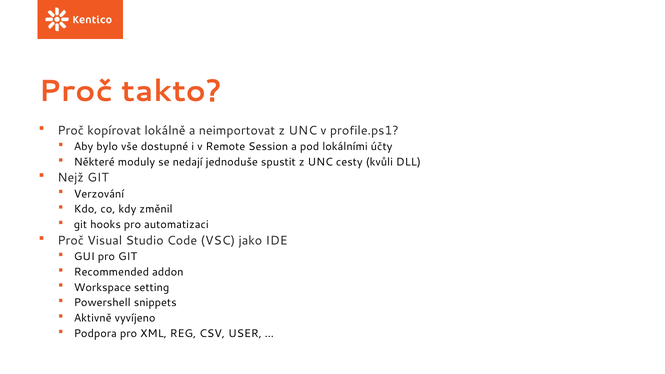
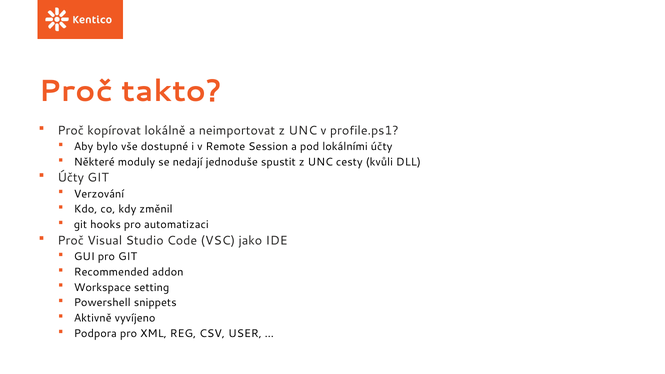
Nejž at (71, 178): Nejž -> Účty
